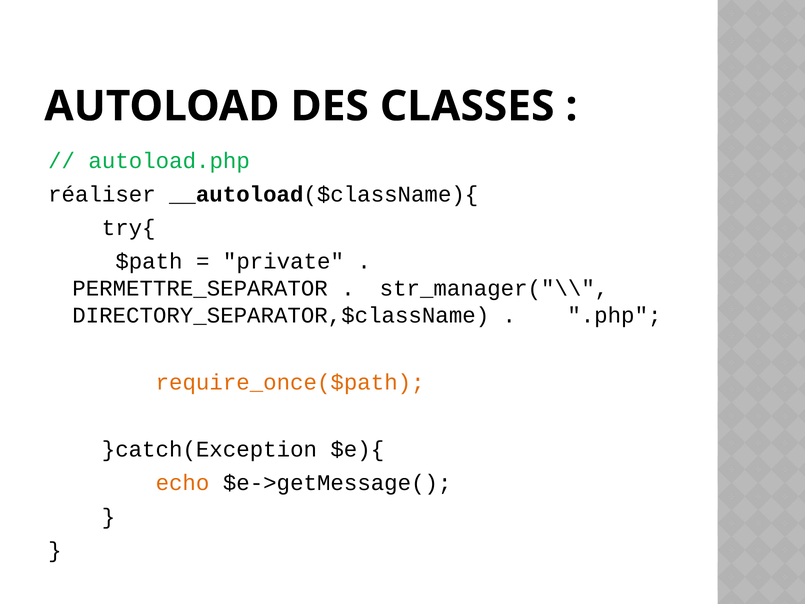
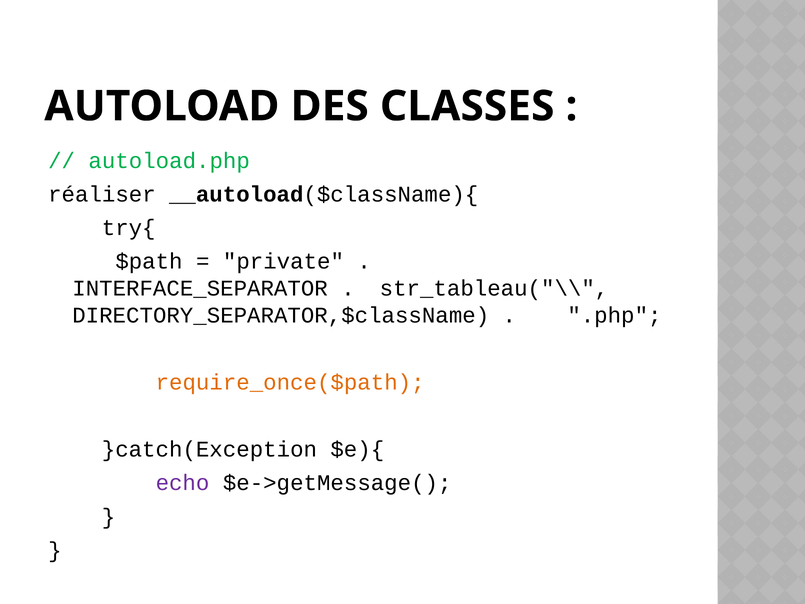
PERMETTRE_SEPARATOR: PERMETTRE_SEPARATOR -> INTERFACE_SEPARATOR
str_manager("\\: str_manager("\\ -> str_tableau("\\
echo colour: orange -> purple
